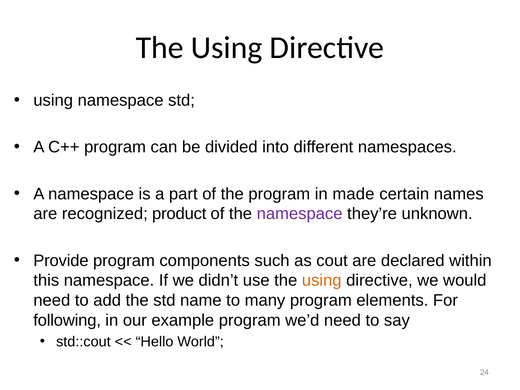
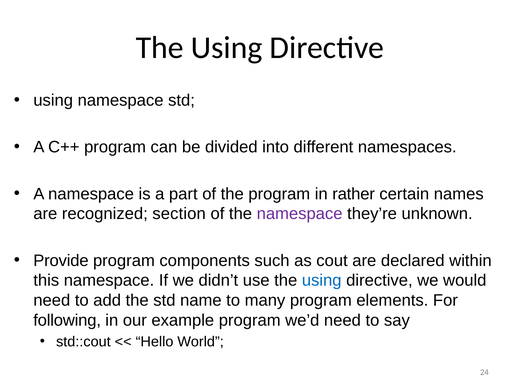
made: made -> rather
product: product -> section
using at (322, 281) colour: orange -> blue
